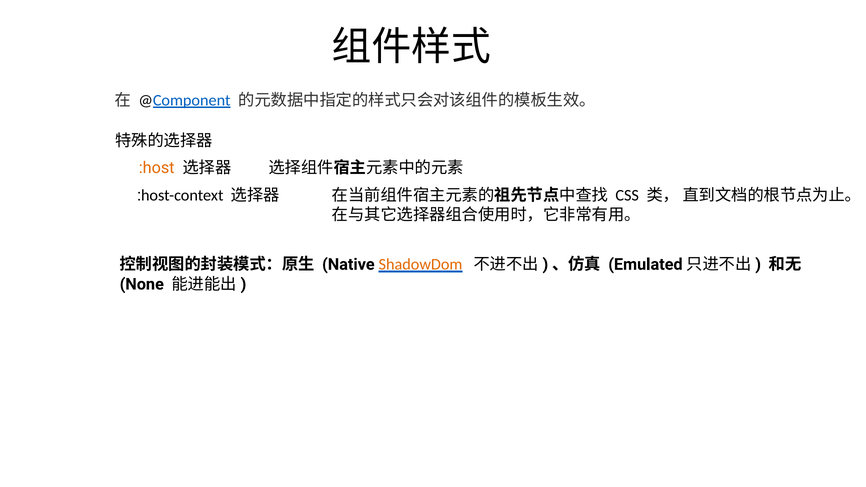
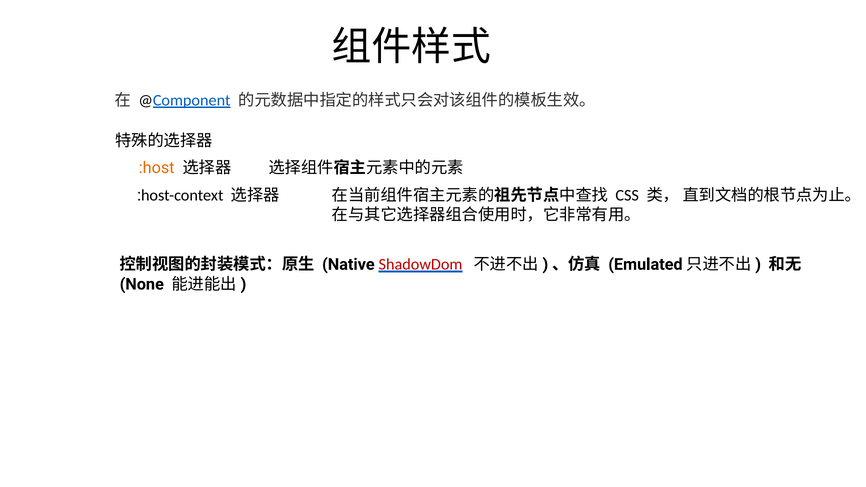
ShadowDom colour: orange -> red
